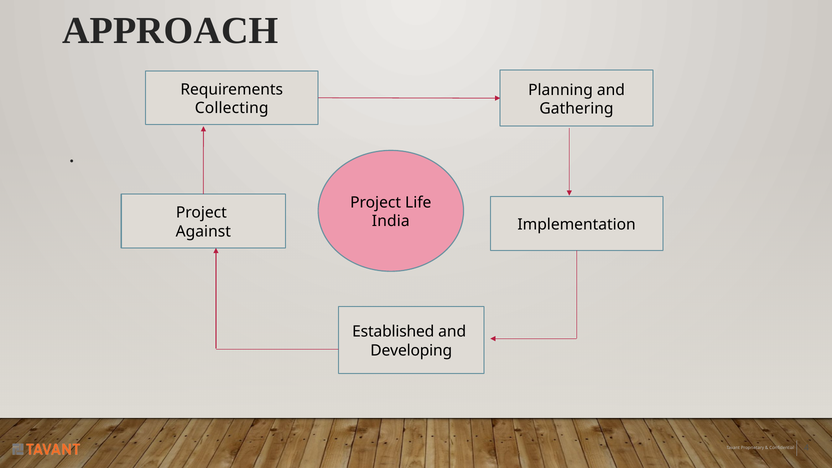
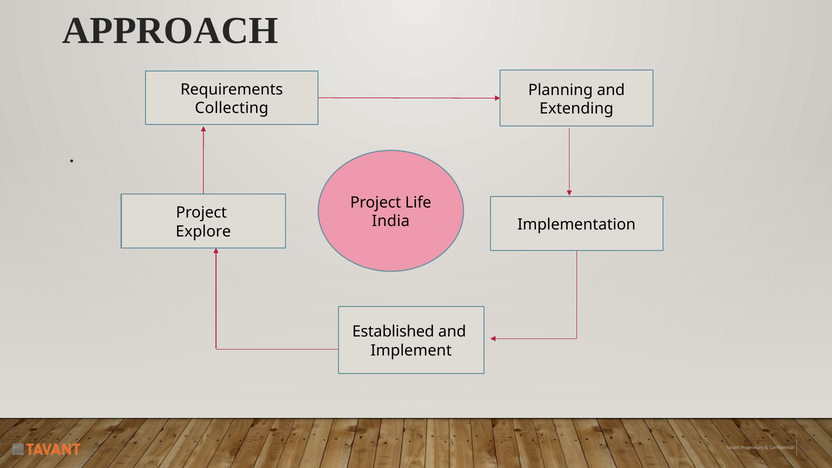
Gathering: Gathering -> Extending
Against: Against -> Explore
Developing: Developing -> Implement
